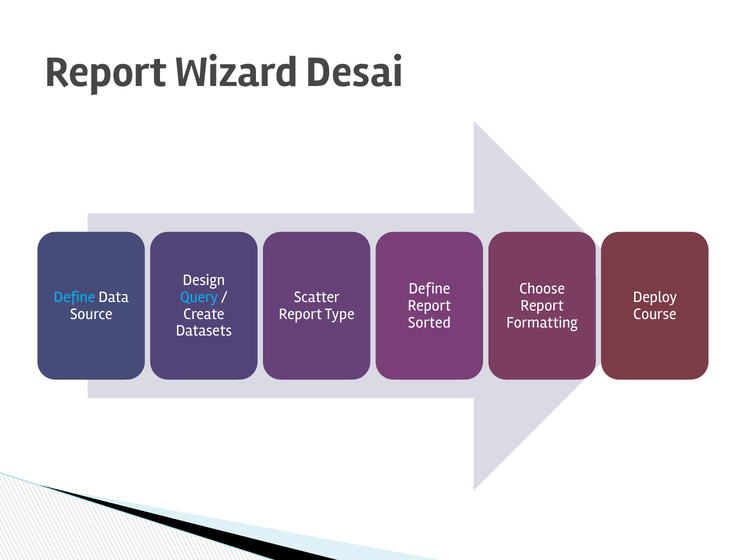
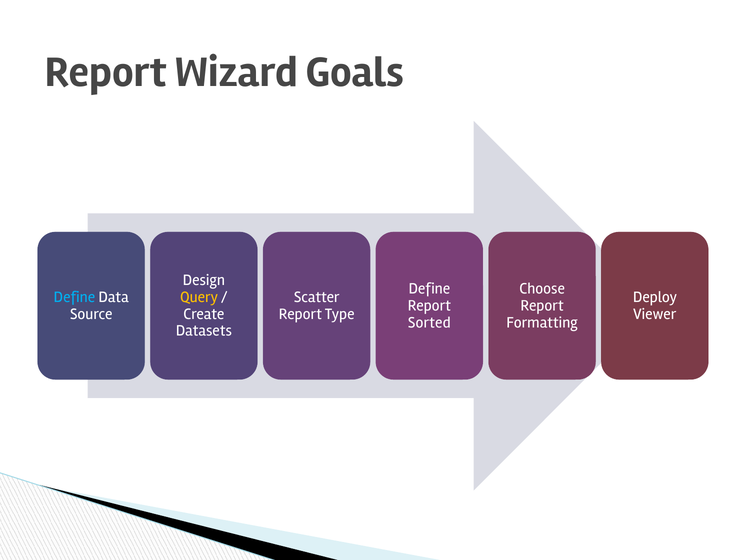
Desai: Desai -> Goals
Query colour: light blue -> yellow
Course: Course -> Viewer
